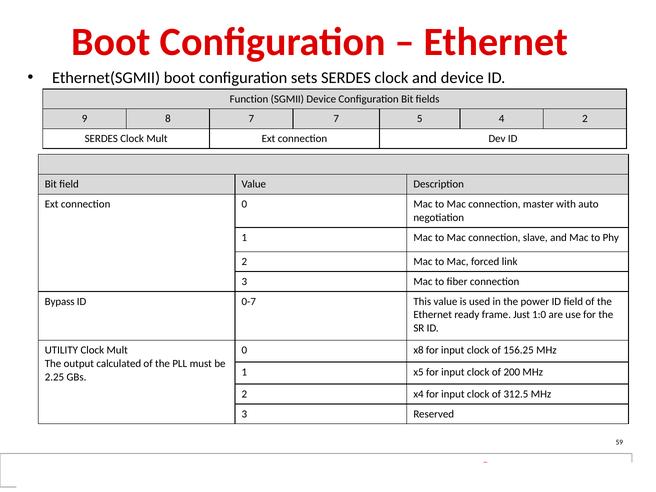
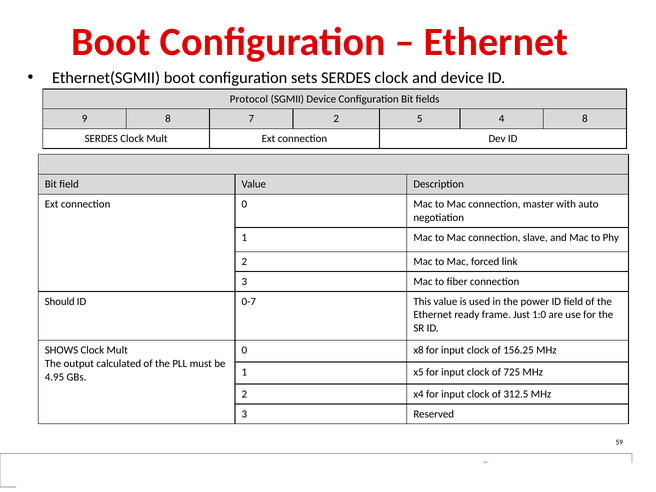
Function: Function -> Protocol
7 7: 7 -> 2
4 2: 2 -> 8
Bypass: Bypass -> Should
UTILITY: UTILITY -> SHOWS
200: 200 -> 725
2.25: 2.25 -> 4.95
